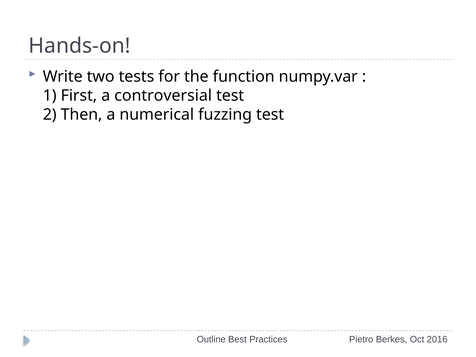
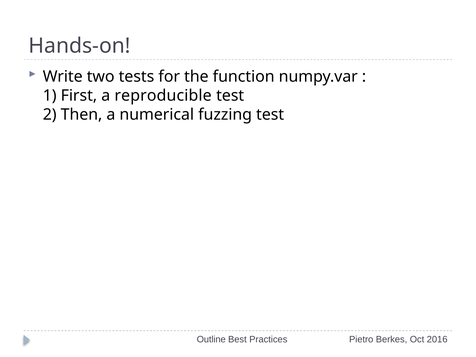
controversial: controversial -> reproducible
